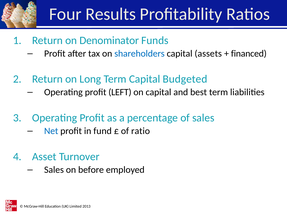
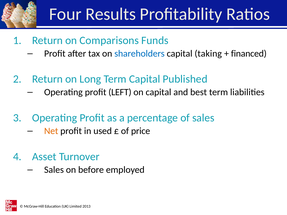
Denominator: Denominator -> Comparisons
assets: assets -> taking
Budgeted: Budgeted -> Published
Net colour: blue -> orange
fund: fund -> used
ratio: ratio -> price
